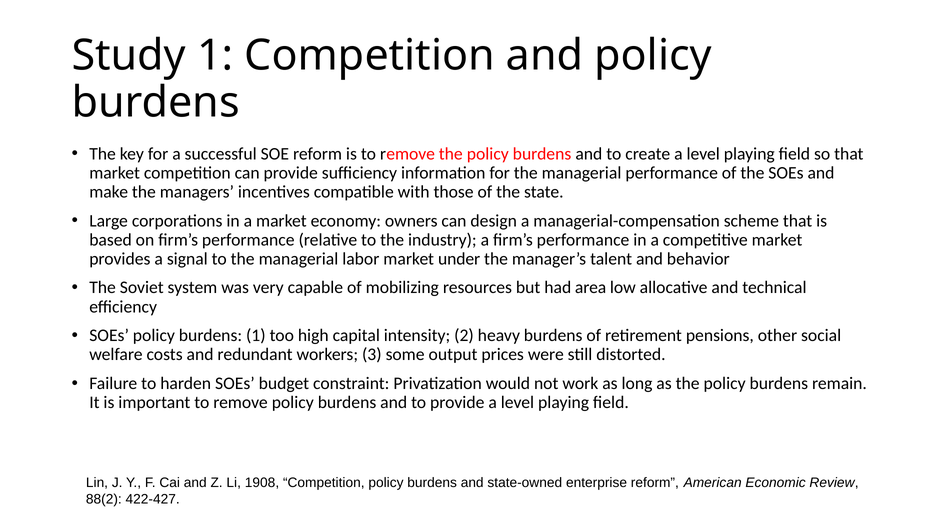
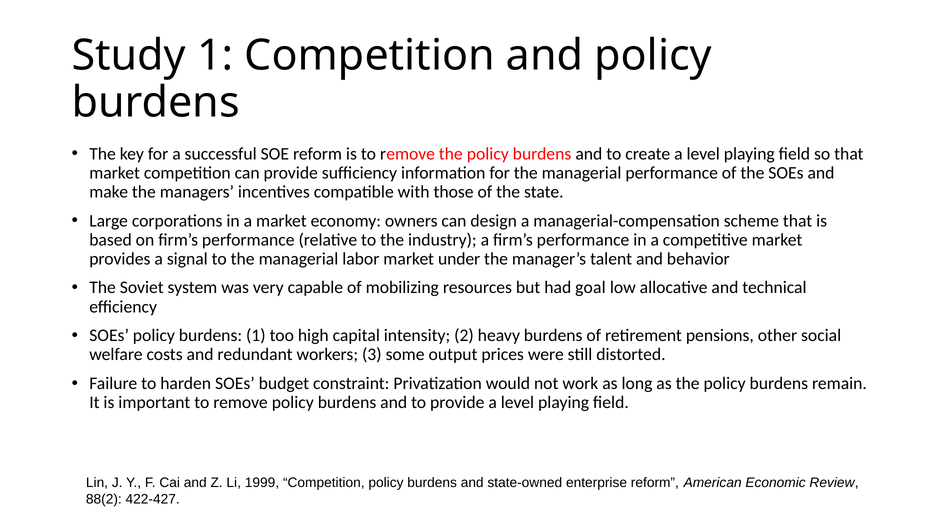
area: area -> goal
1908: 1908 -> 1999
